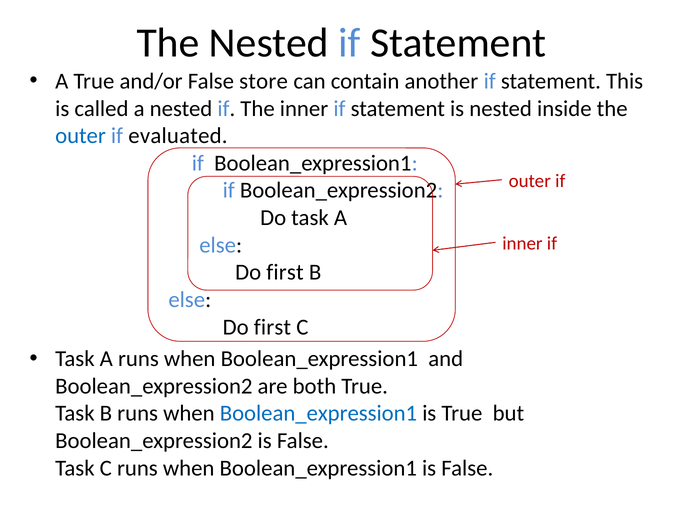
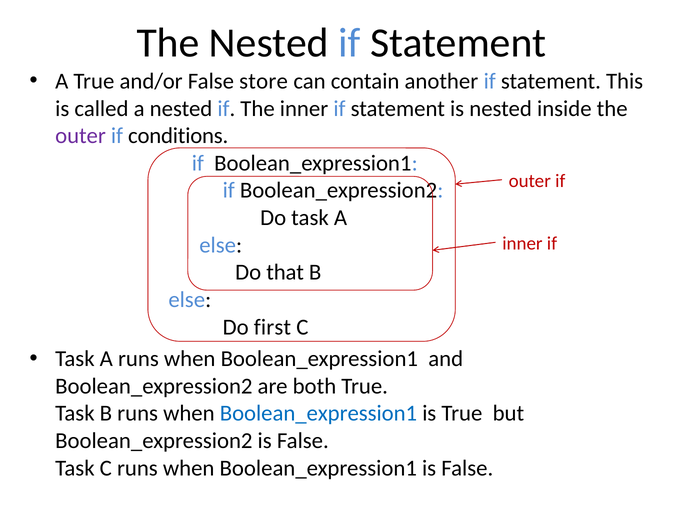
outer at (81, 136) colour: blue -> purple
evaluated: evaluated -> conditions
first at (285, 273): first -> that
